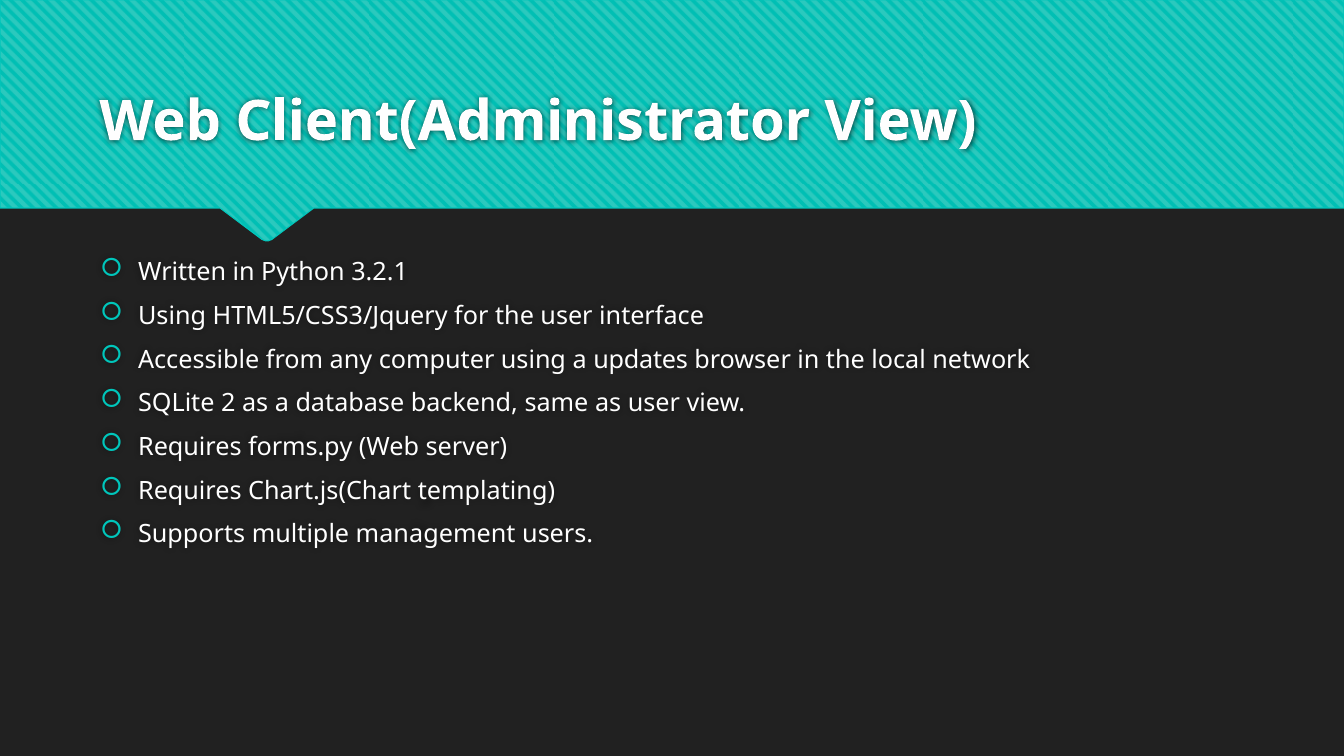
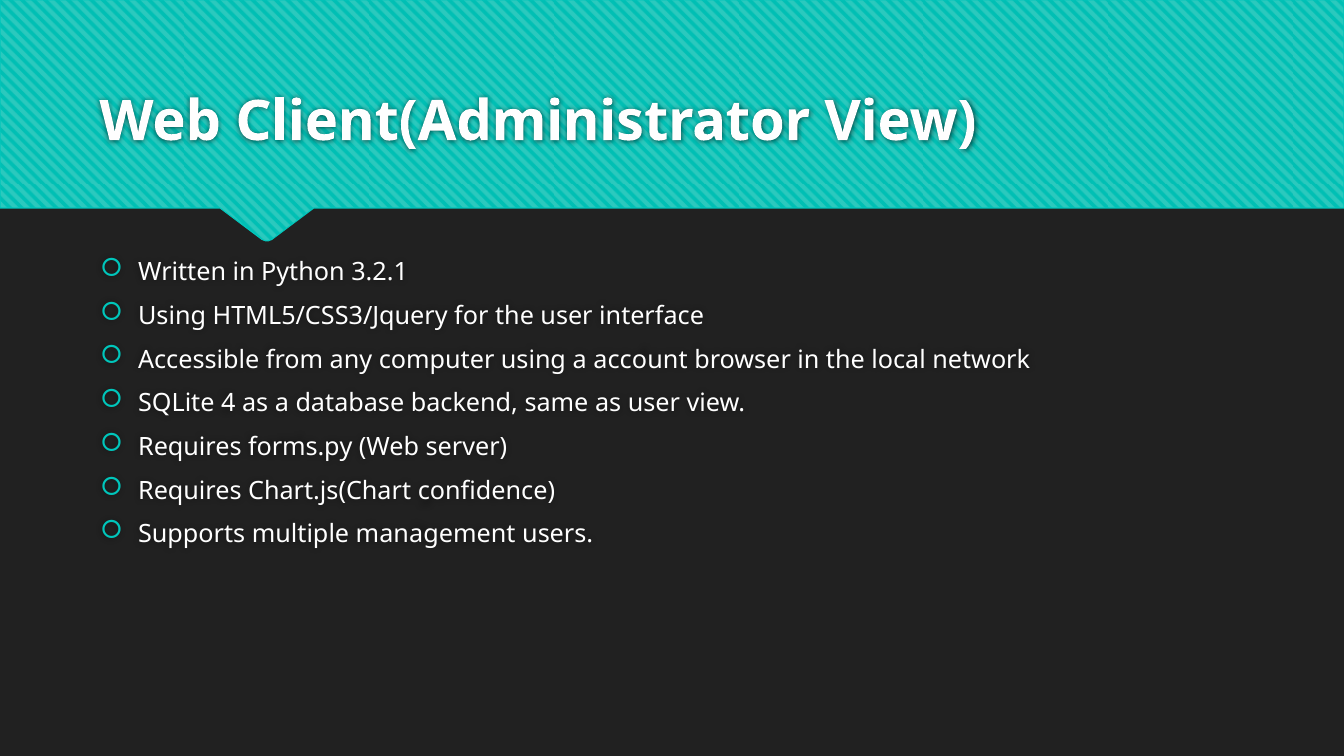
updates: updates -> account
2: 2 -> 4
templating: templating -> confidence
